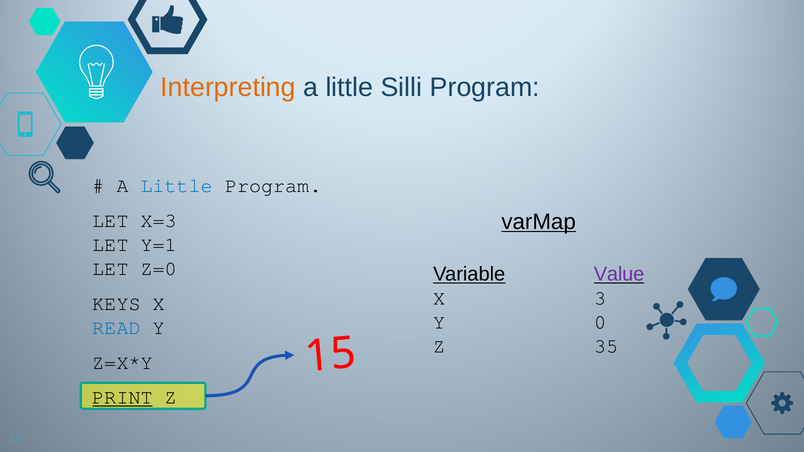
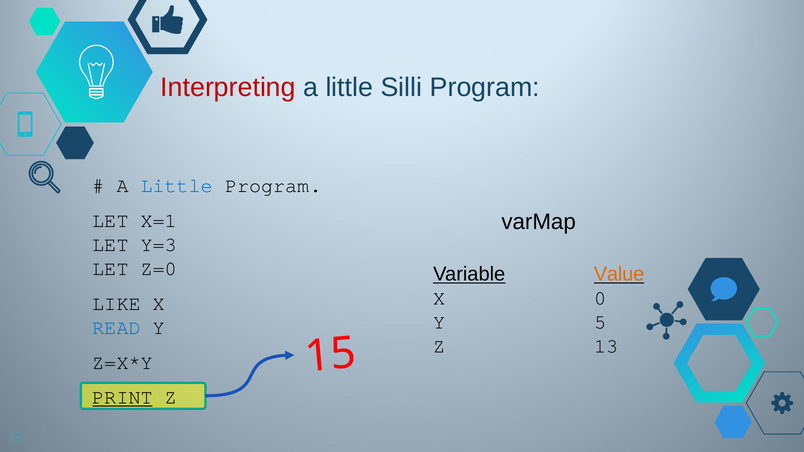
Interpreting colour: orange -> red
varMap underline: present -> none
X=3: X=3 -> X=1
Y=1: Y=1 -> Y=3
Value colour: purple -> orange
3: 3 -> 0
KEYS: KEYS -> LIKE
0: 0 -> 5
Z 35: 35 -> 13
